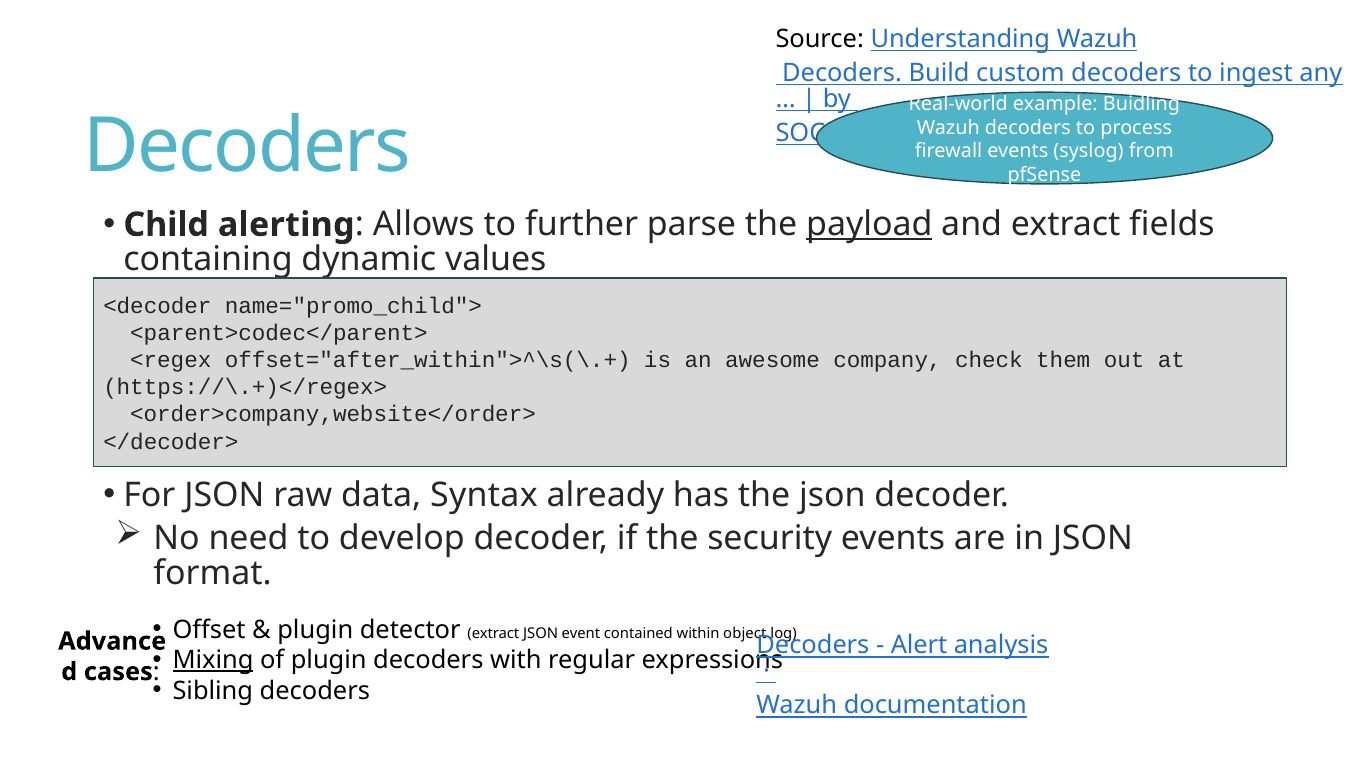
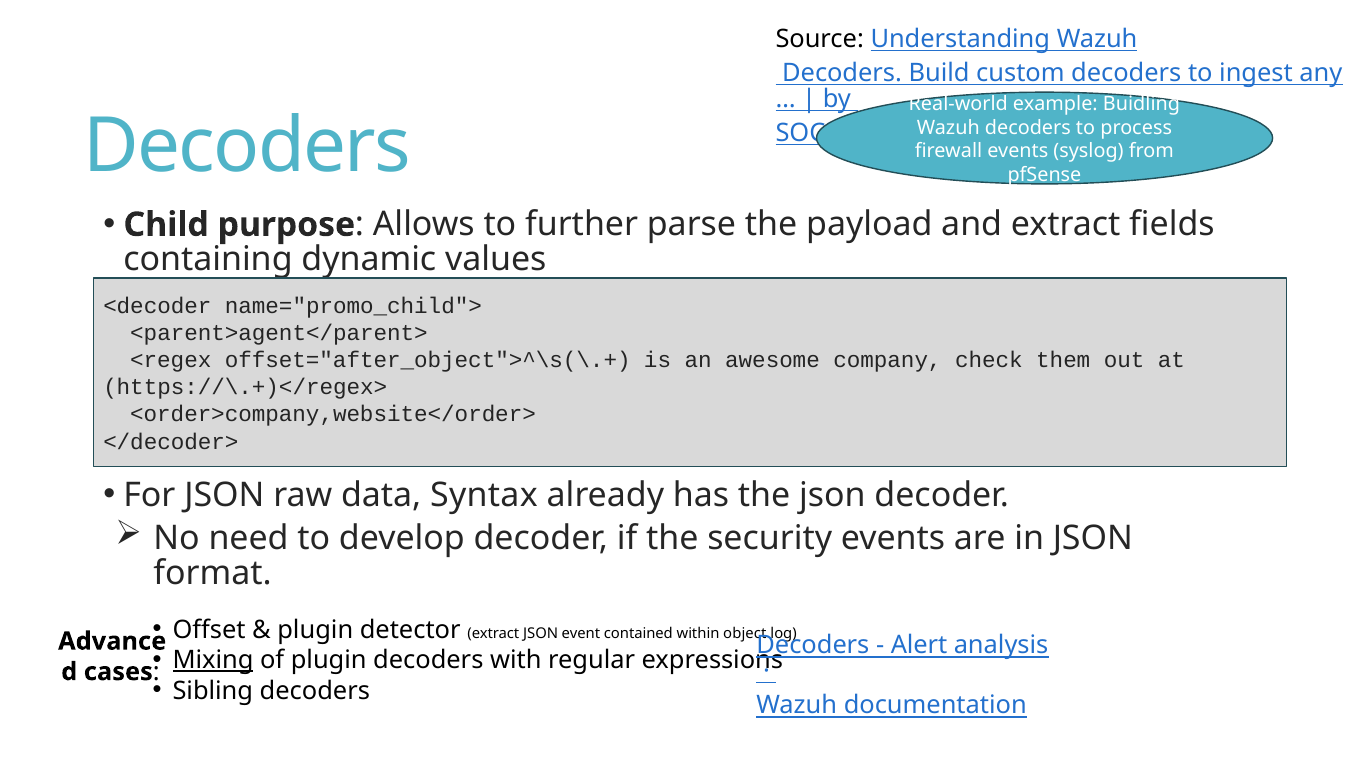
alerting: alerting -> purpose
payload underline: present -> none
<parent>codec</parent>: <parent>codec</parent> -> <parent>agent</parent>
offset="after_within">^\s(\.+: offset="after_within">^\s(\.+ -> offset="after_object">^\s(\.+
